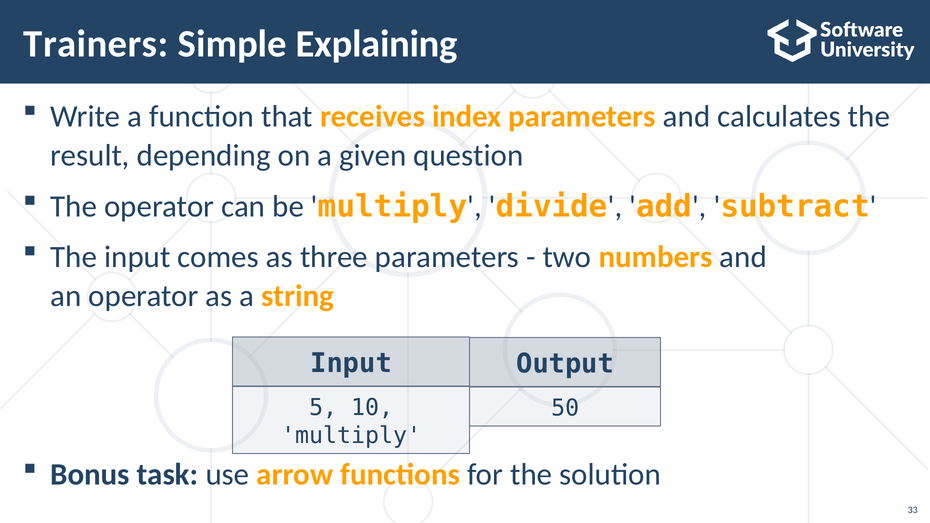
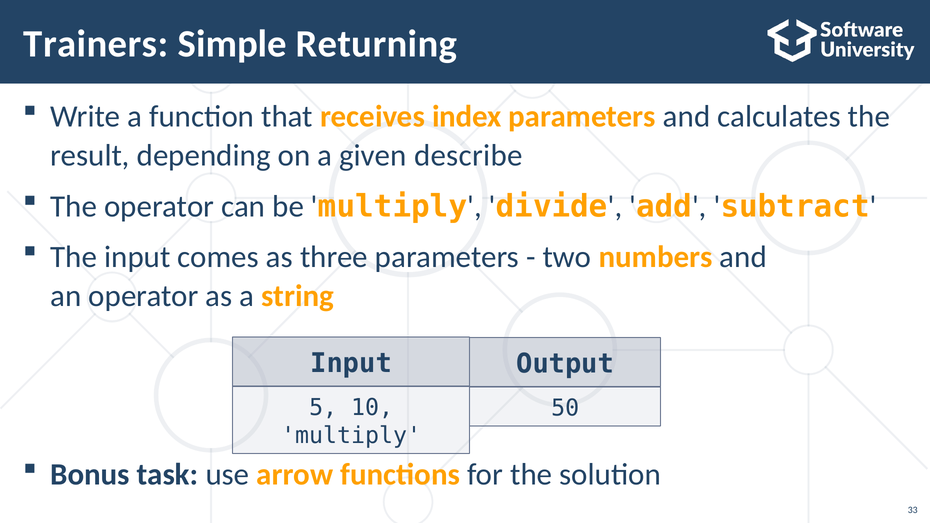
Explaining: Explaining -> Returning
question: question -> describe
